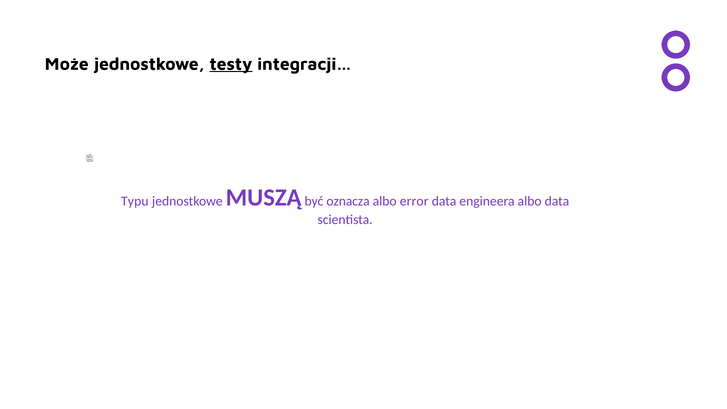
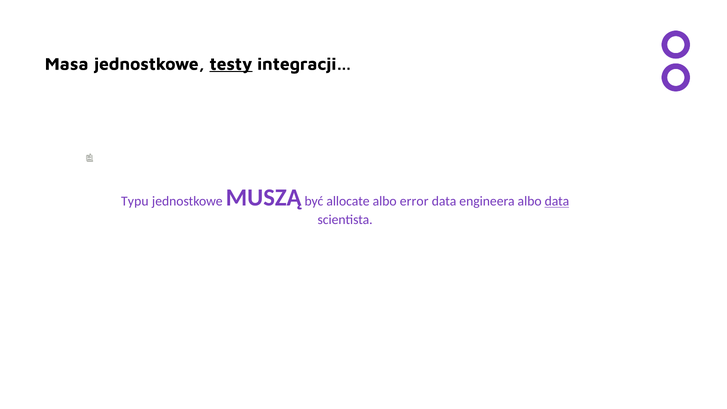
Może: Może -> Masa
oznacza: oznacza -> allocate
data at (557, 201) underline: none -> present
